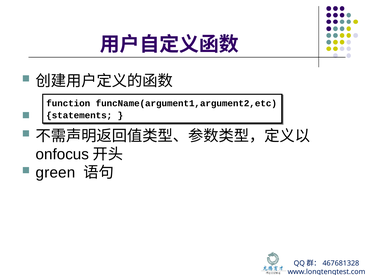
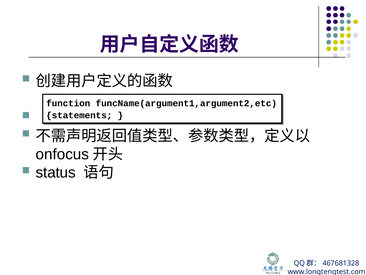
green: green -> status
